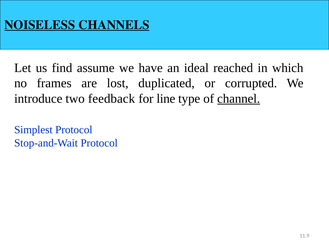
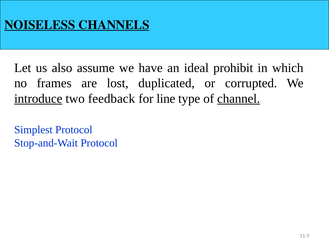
find: find -> also
reached: reached -> prohibit
introduce underline: none -> present
